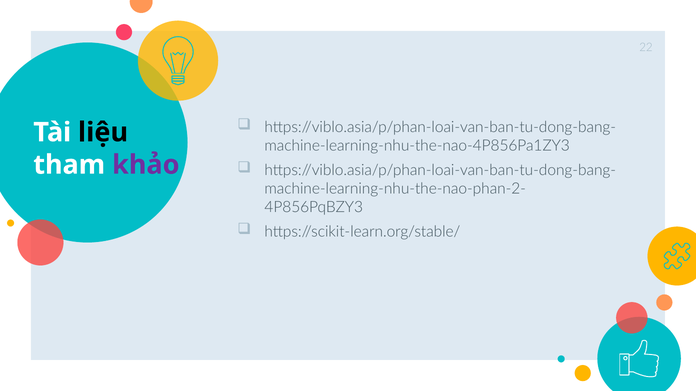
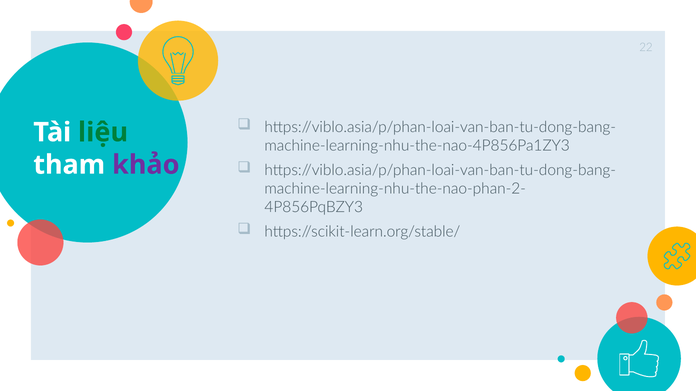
liệu colour: black -> green
